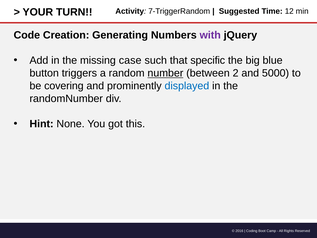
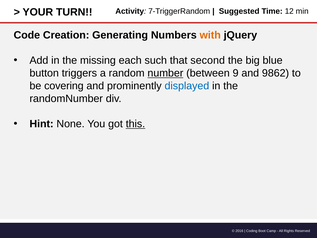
with colour: purple -> orange
case: case -> each
specific: specific -> second
2: 2 -> 9
5000: 5000 -> 9862
this underline: none -> present
